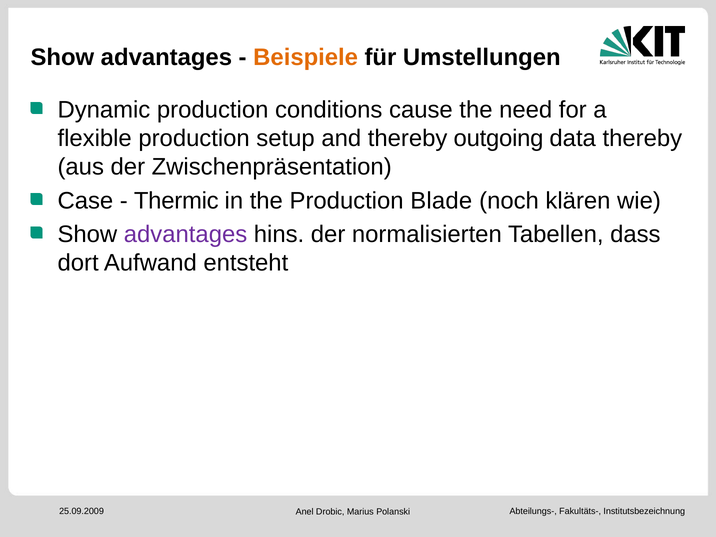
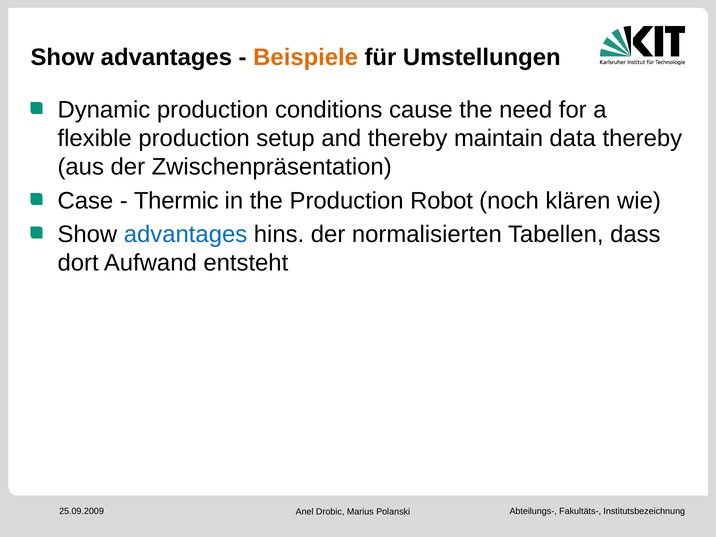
outgoing: outgoing -> maintain
Blade: Blade -> Robot
advantages at (186, 234) colour: purple -> blue
